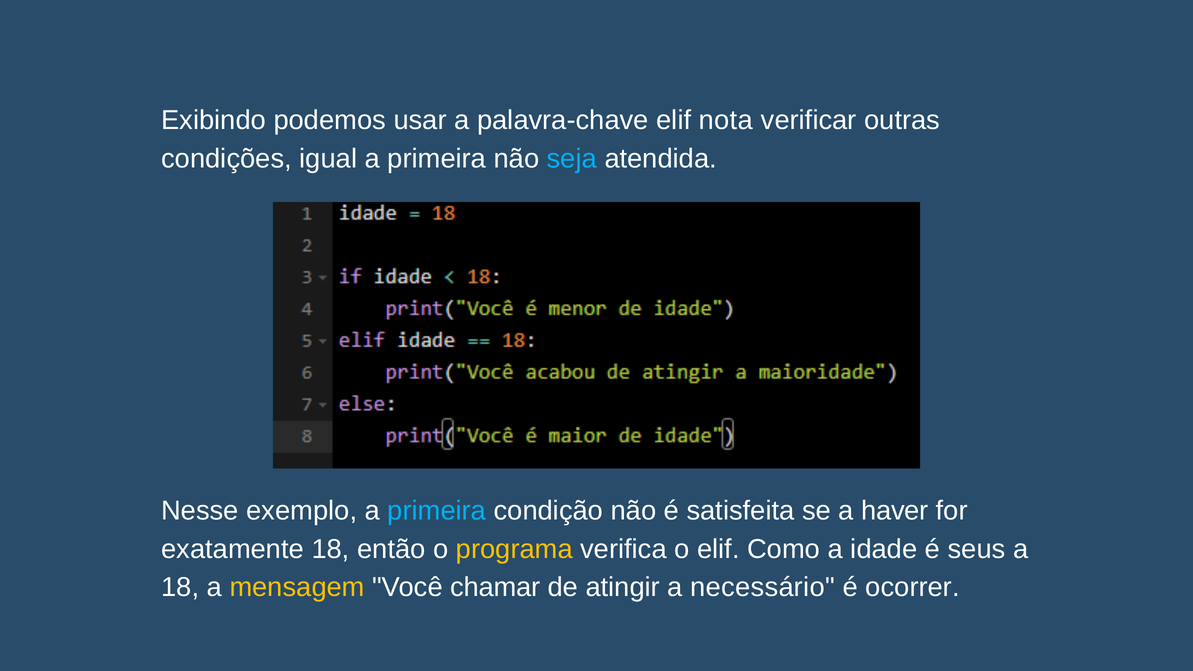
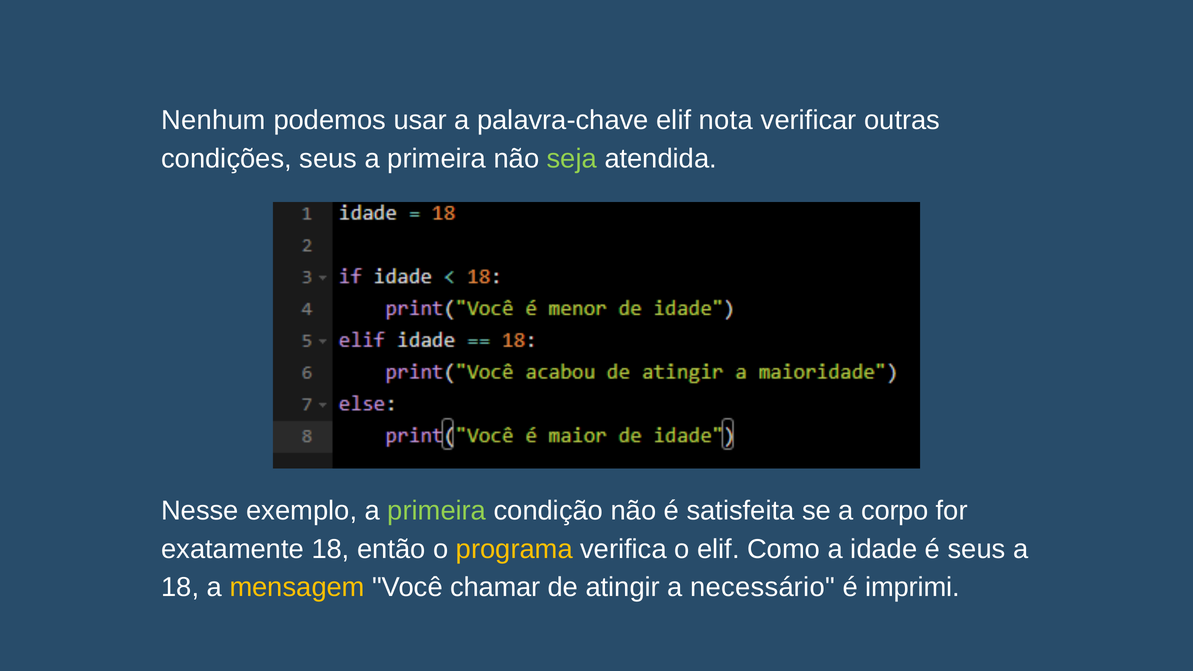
Exibindo: Exibindo -> Nenhum
condições igual: igual -> seus
seja colour: light blue -> light green
primeira at (437, 511) colour: light blue -> light green
haver: haver -> corpo
ocorrer: ocorrer -> imprimi
